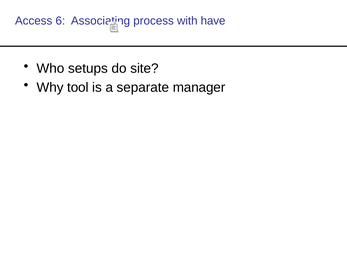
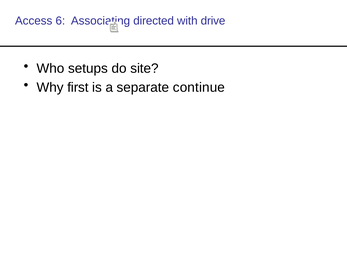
process: process -> directed
have: have -> drive
tool: tool -> first
manager: manager -> continue
